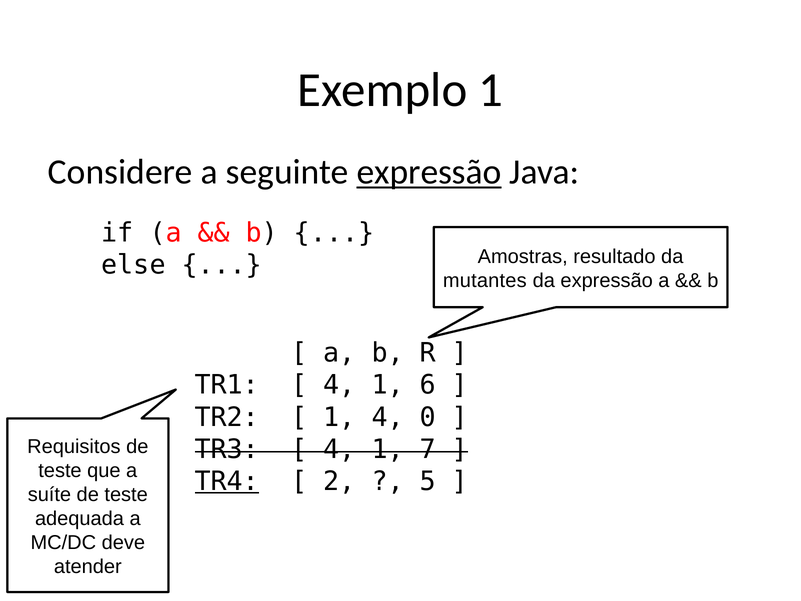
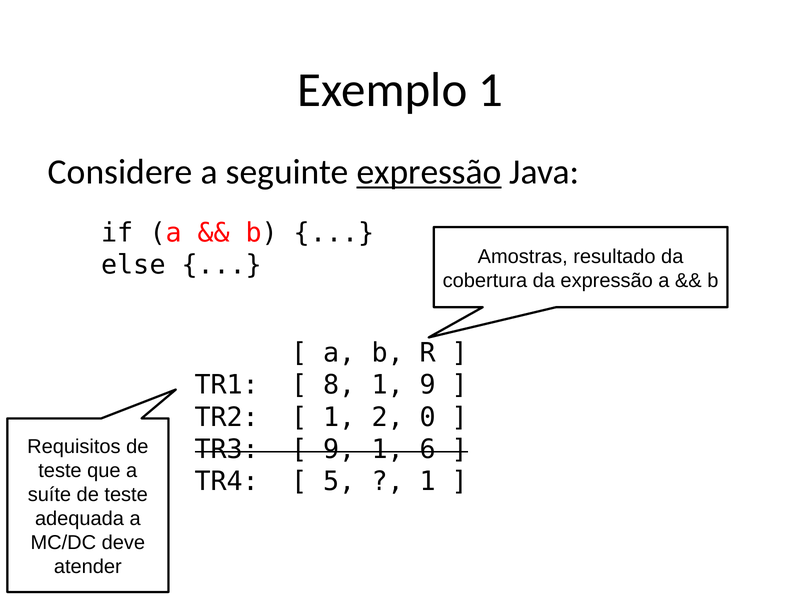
mutantes: mutantes -> cobertura
4 at (339, 385): 4 -> 8
1 6: 6 -> 9
1 4: 4 -> 2
4 at (339, 449): 4 -> 9
7: 7 -> 6
TR4 underline: present -> none
2: 2 -> 5
5 at (428, 481): 5 -> 1
